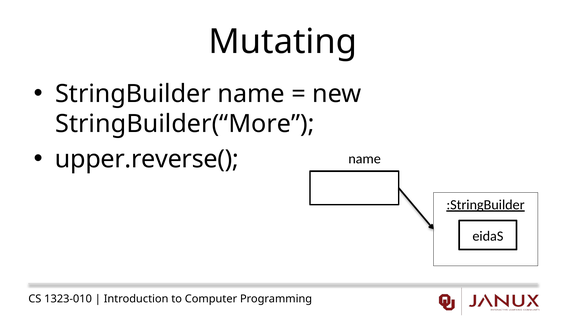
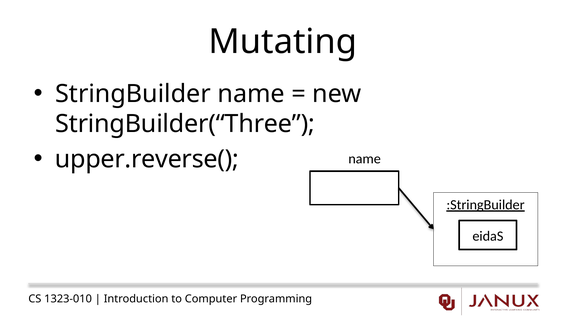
StringBuilder(“More: StringBuilder(“More -> StringBuilder(“Three
